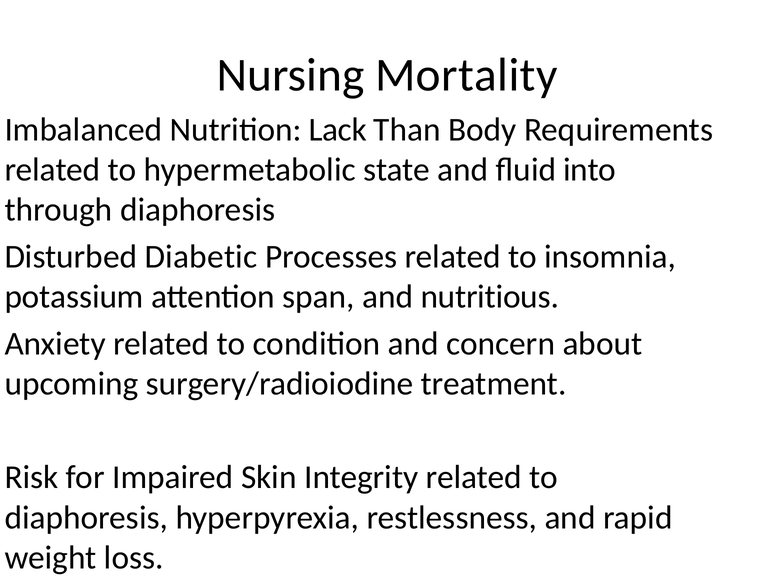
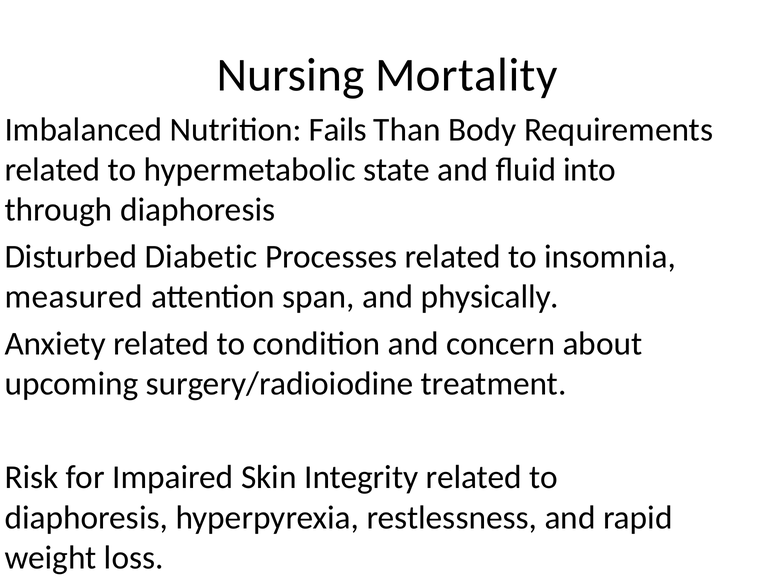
Lack: Lack -> Fails
potassium: potassium -> measured
nutritious: nutritious -> physically
